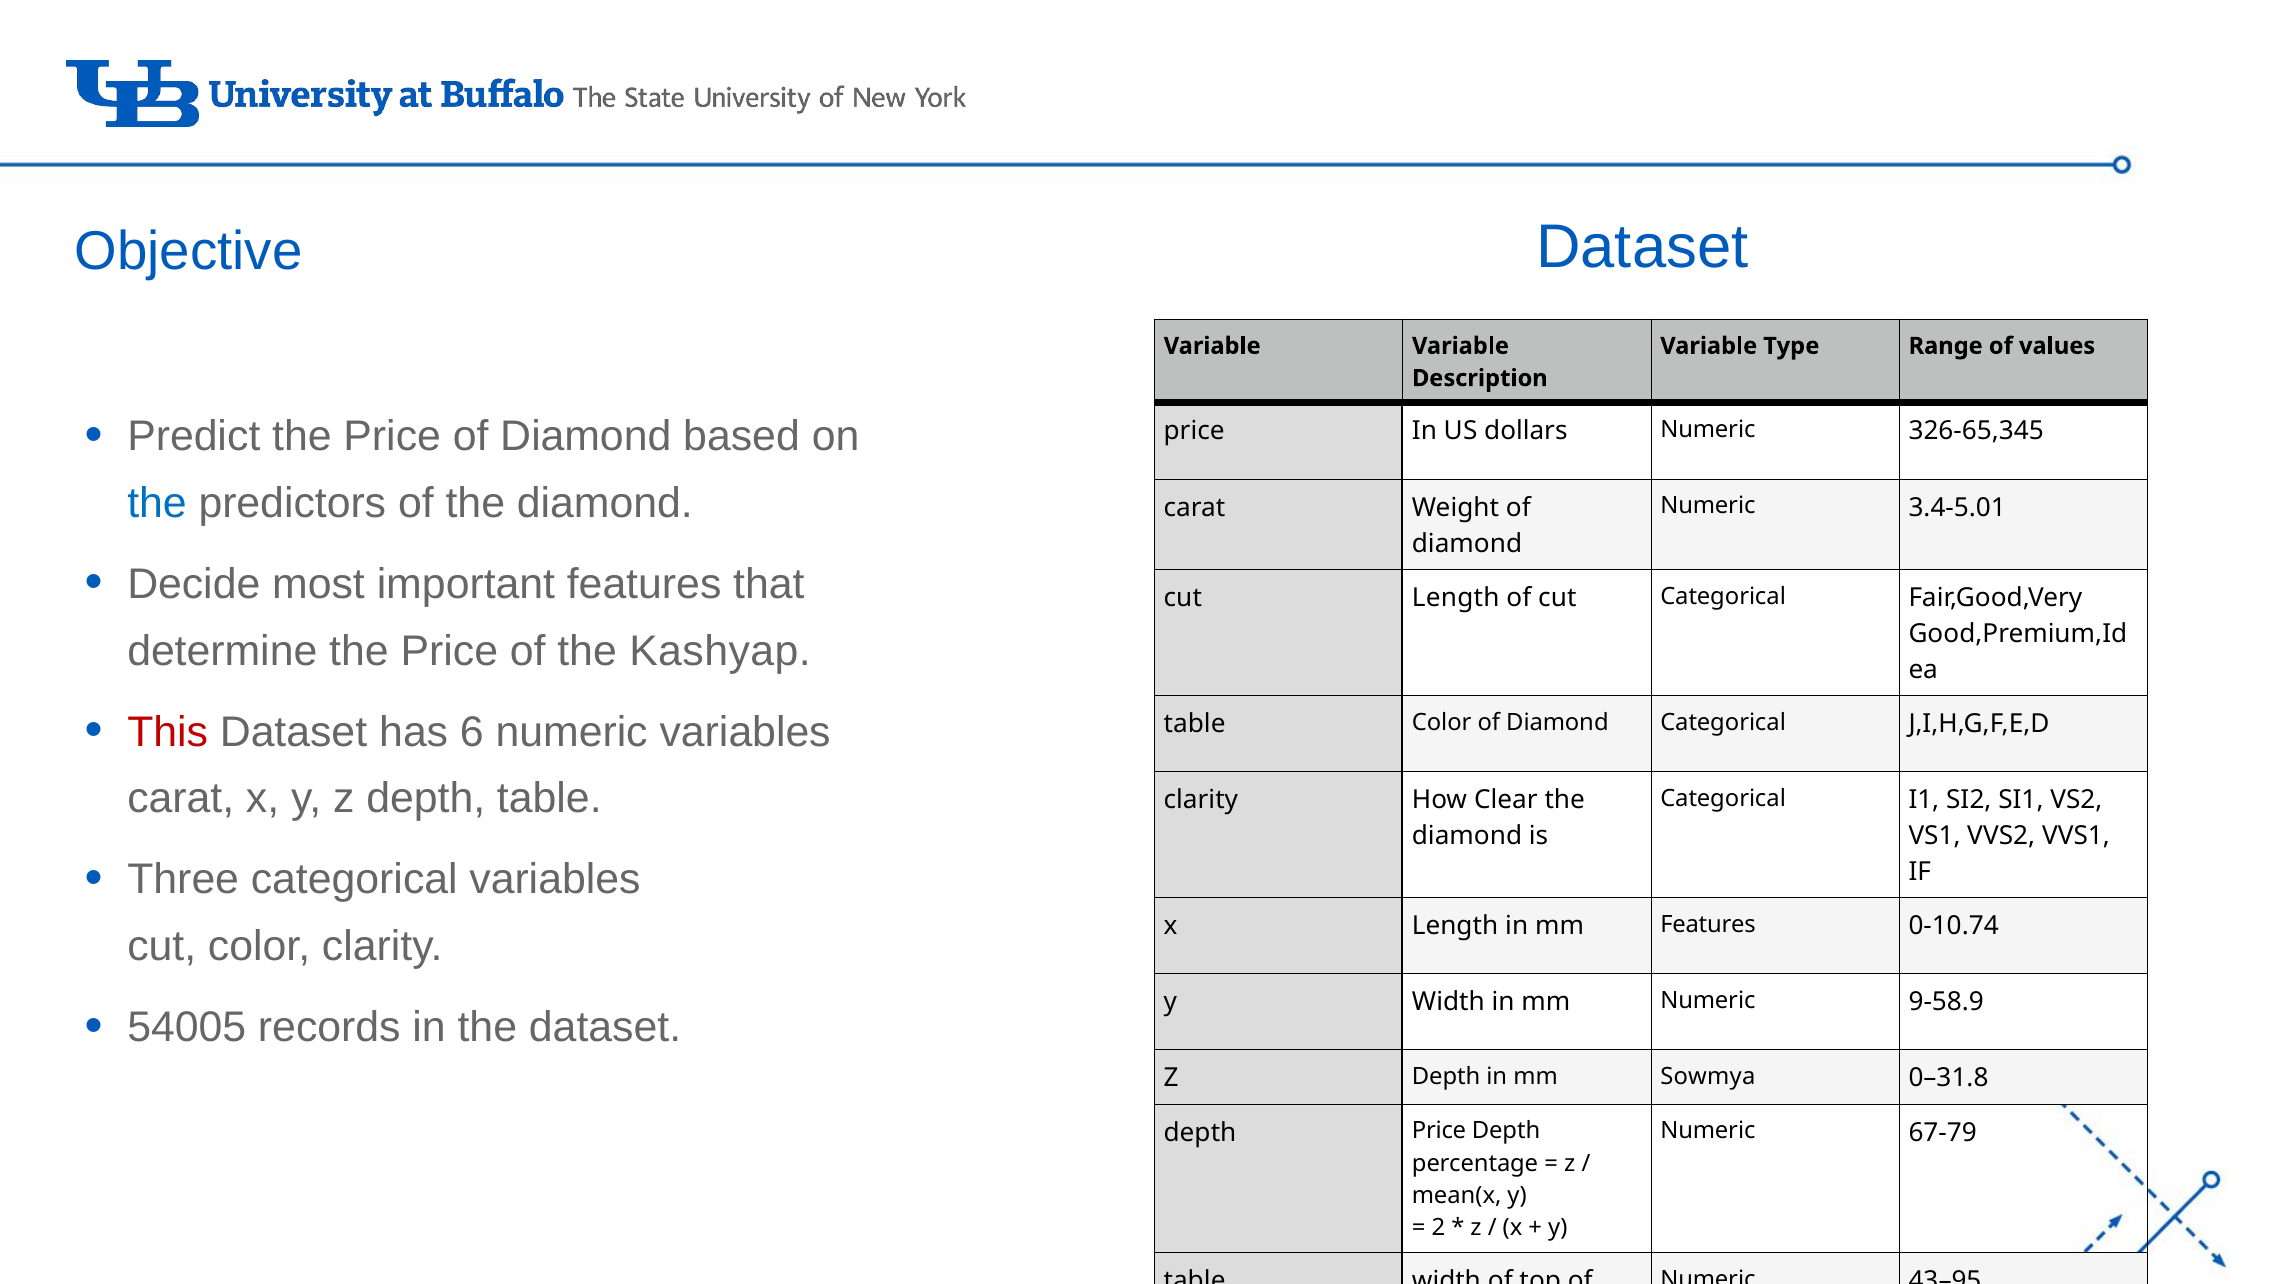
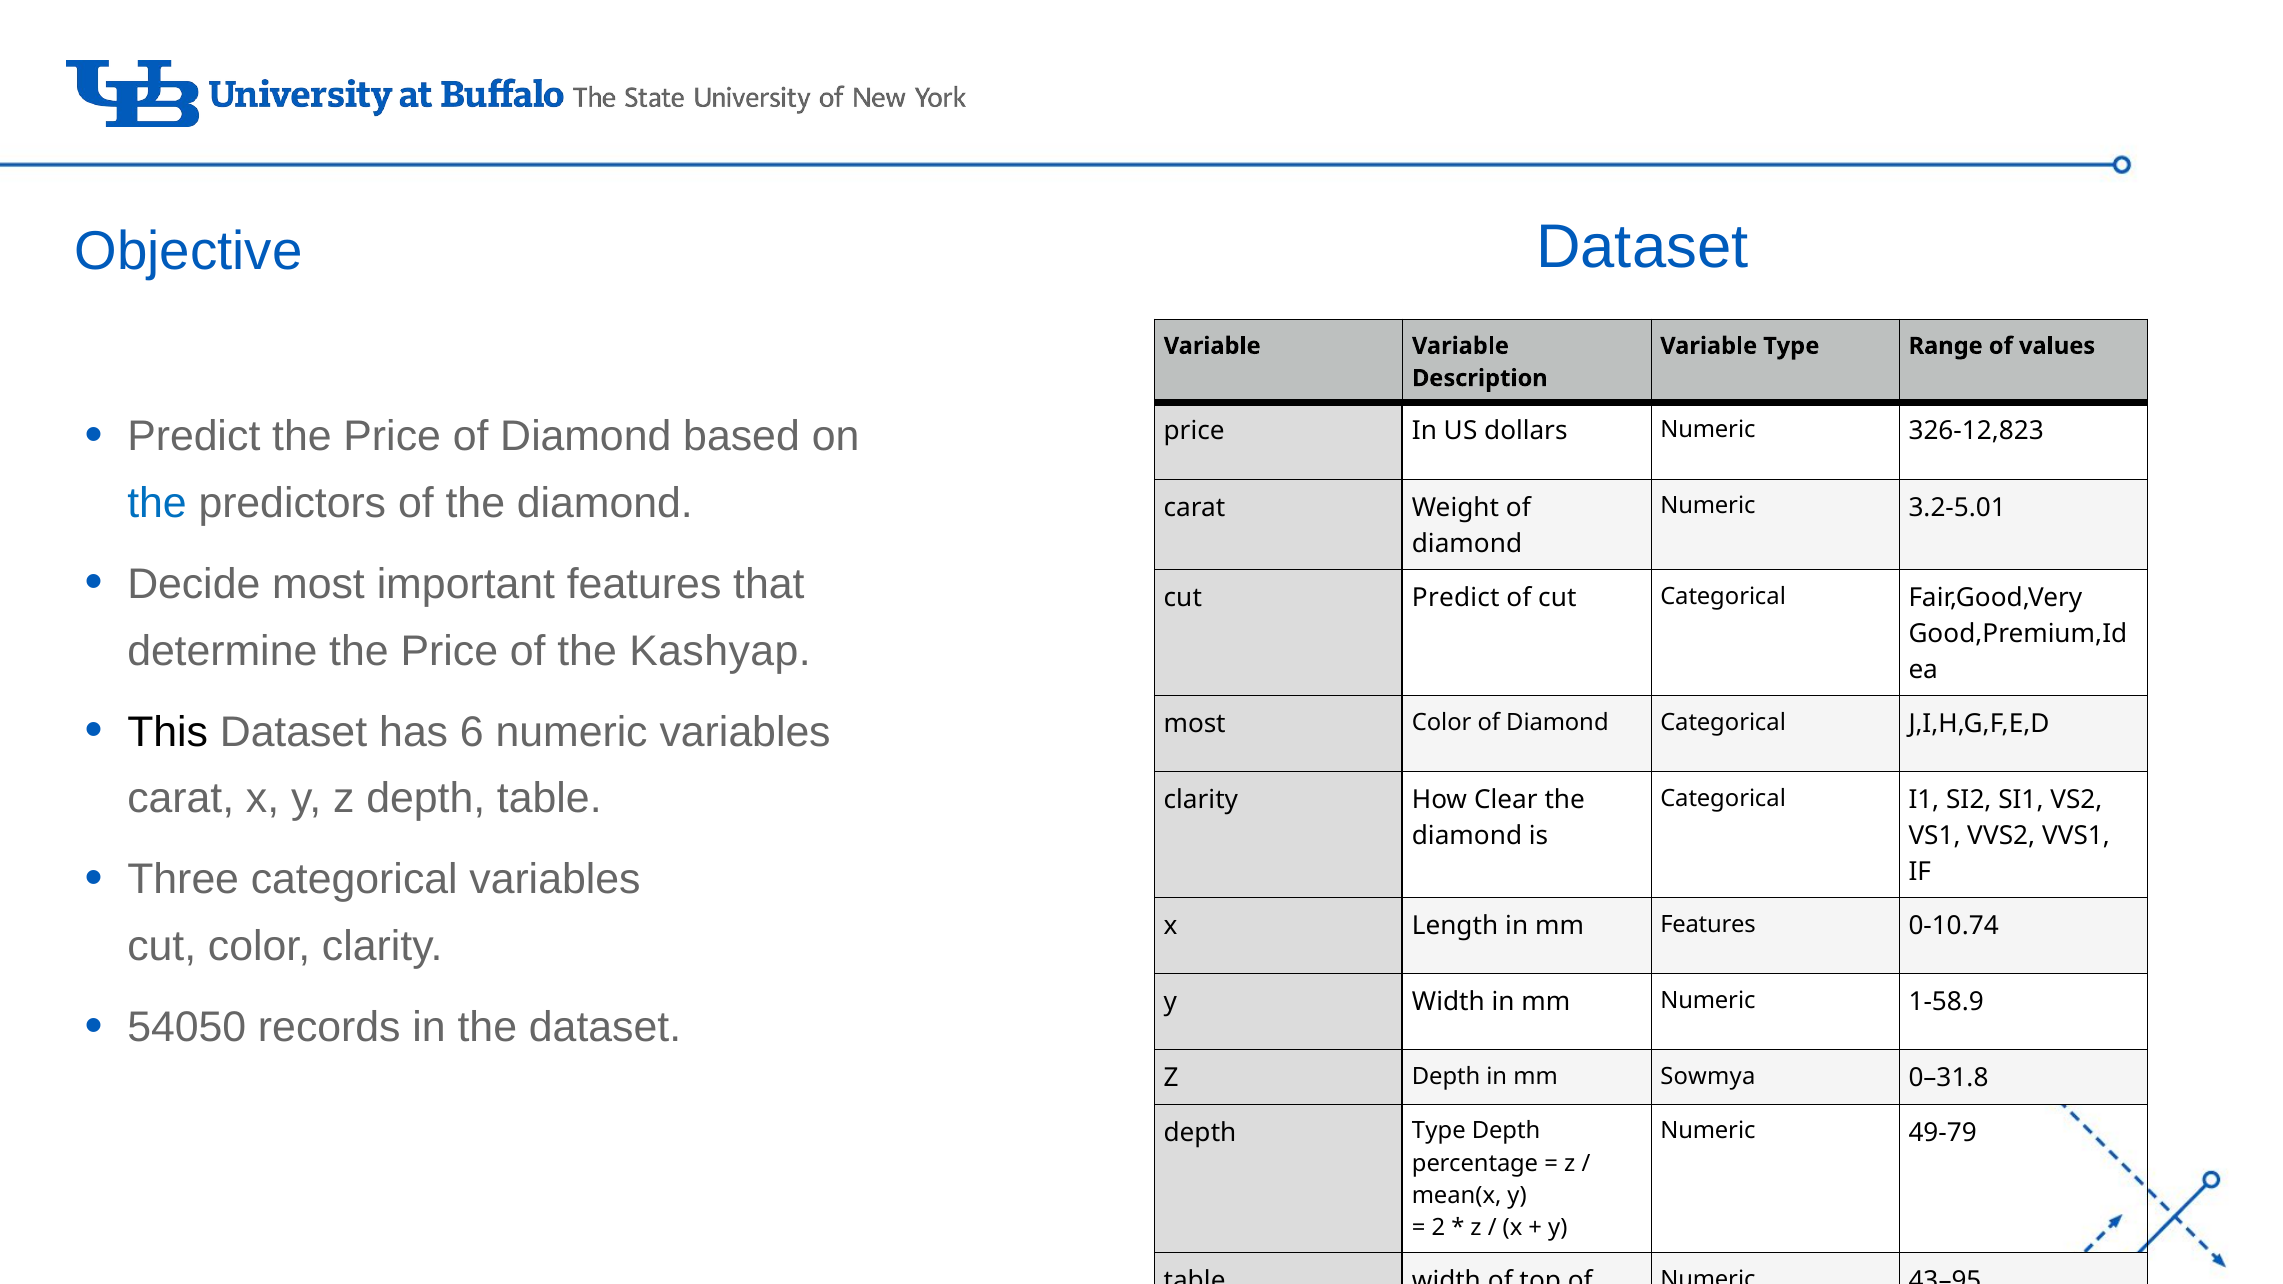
326-65,345: 326-65,345 -> 326-12,823
3.4-5.01: 3.4-5.01 -> 3.2-5.01
cut Length: Length -> Predict
This colour: red -> black
table at (1195, 724): table -> most
9-58.9: 9-58.9 -> 1-58.9
54005: 54005 -> 54050
67-79: 67-79 -> 49-79
depth Price: Price -> Type
